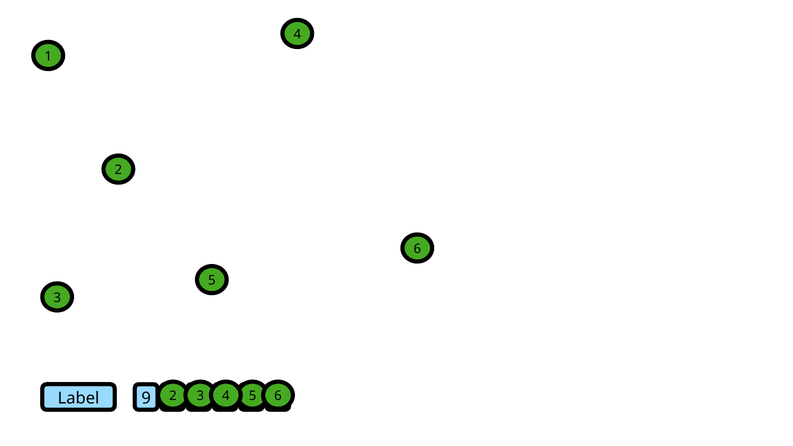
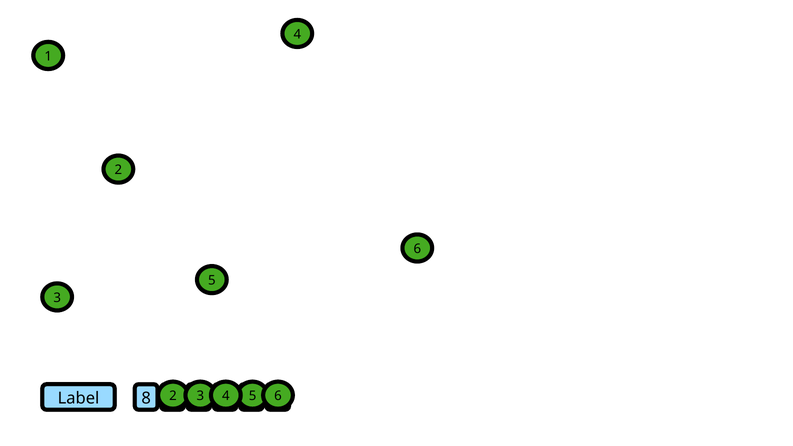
9: 9 -> 8
